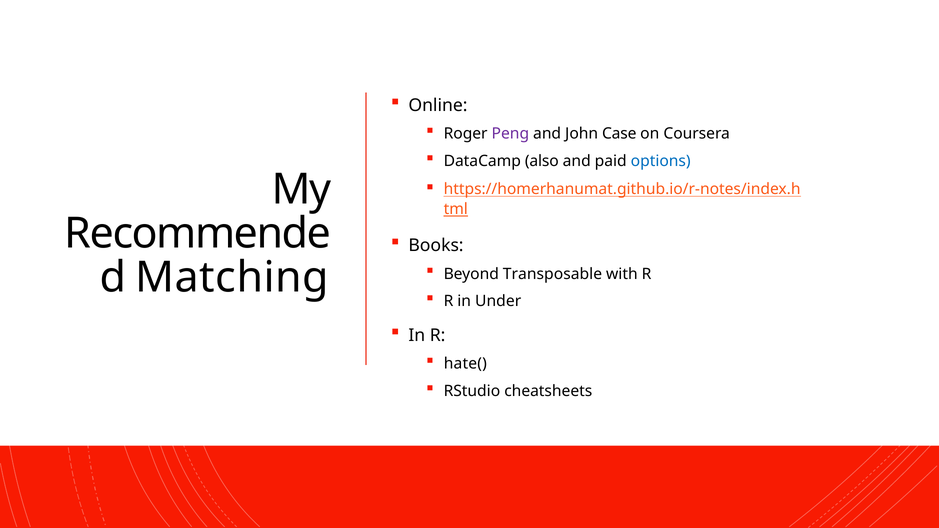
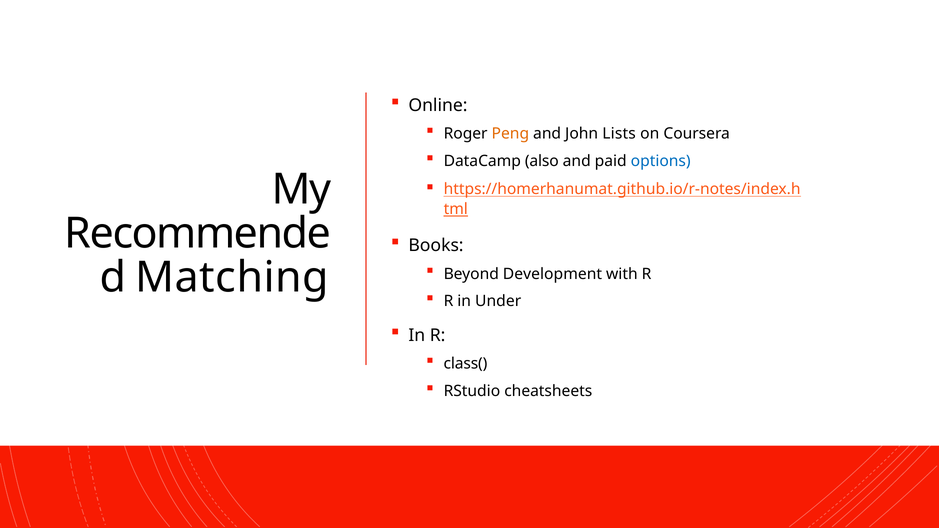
Peng colour: purple -> orange
Case: Case -> Lists
Transposable: Transposable -> Development
hate(: hate( -> class(
